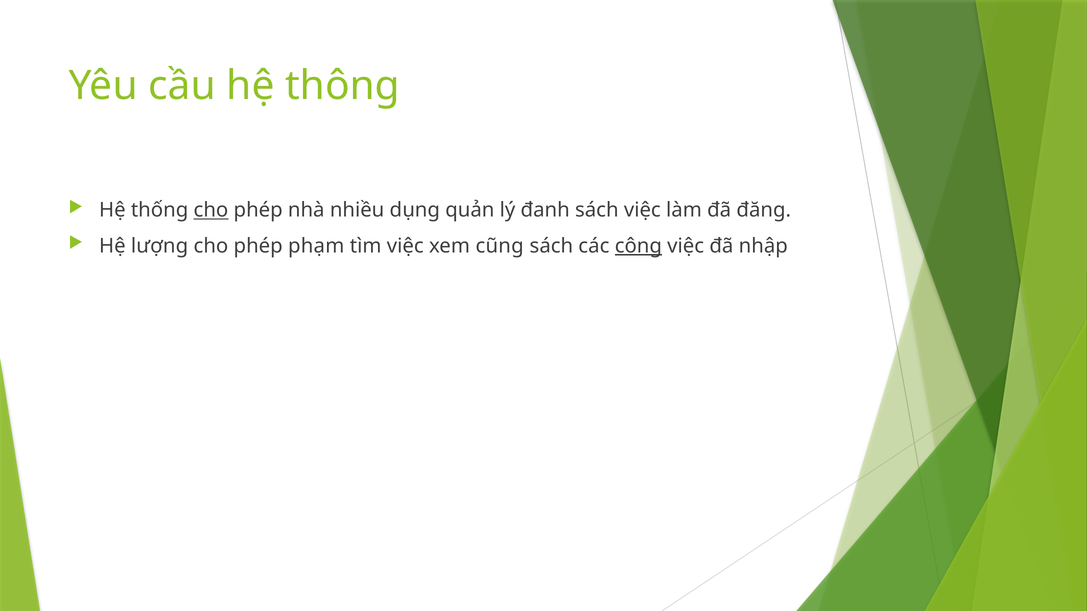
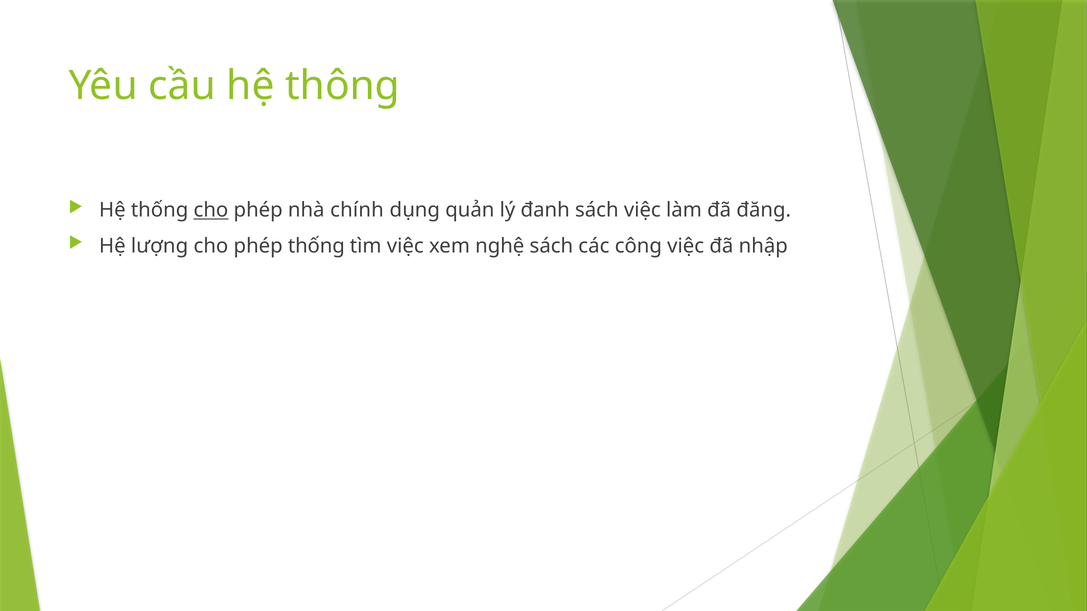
nhiều: nhiều -> chính
phép phạm: phạm -> thống
cũng: cũng -> nghệ
công underline: present -> none
